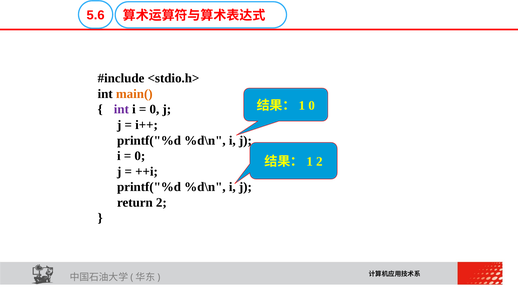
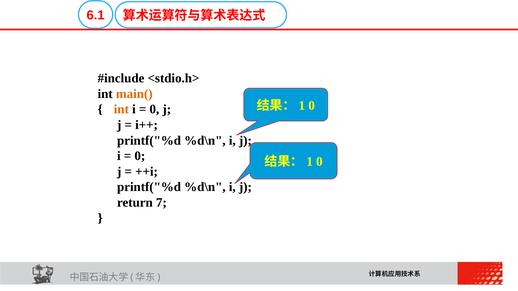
5.6: 5.6 -> 6.1
int at (121, 110) colour: purple -> orange
2 at (319, 162): 2 -> 0
return 2: 2 -> 7
